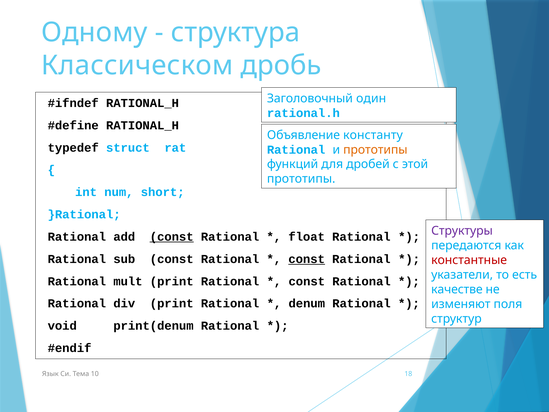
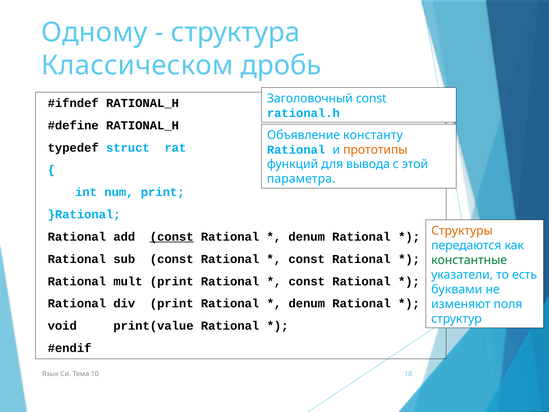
Заголовочный один: один -> const
дробей: дробей -> вывода
прототипы at (301, 179): прототипы -> параметра
num short: short -> print
Структуры colour: purple -> orange
float at (307, 237): float -> denum
const at (307, 259) underline: present -> none
константные colour: red -> green
качестве: качестве -> буквами
print(denum: print(denum -> print(value
